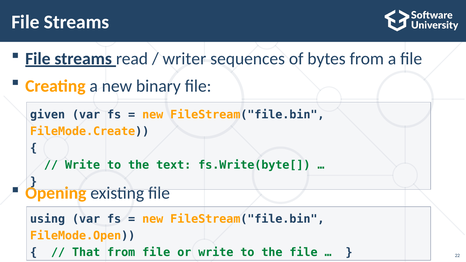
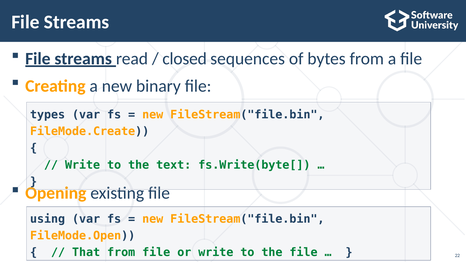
writer: writer -> closed
given: given -> types
